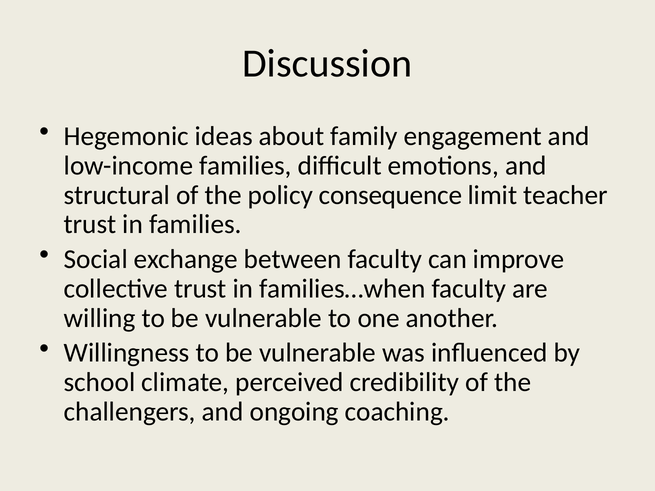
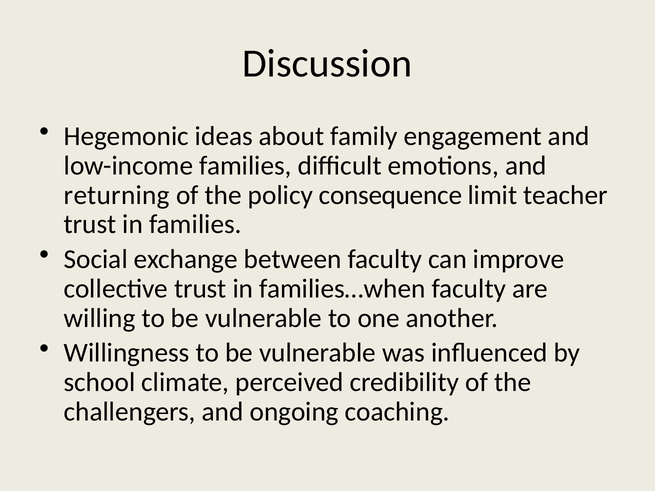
structural: structural -> returning
